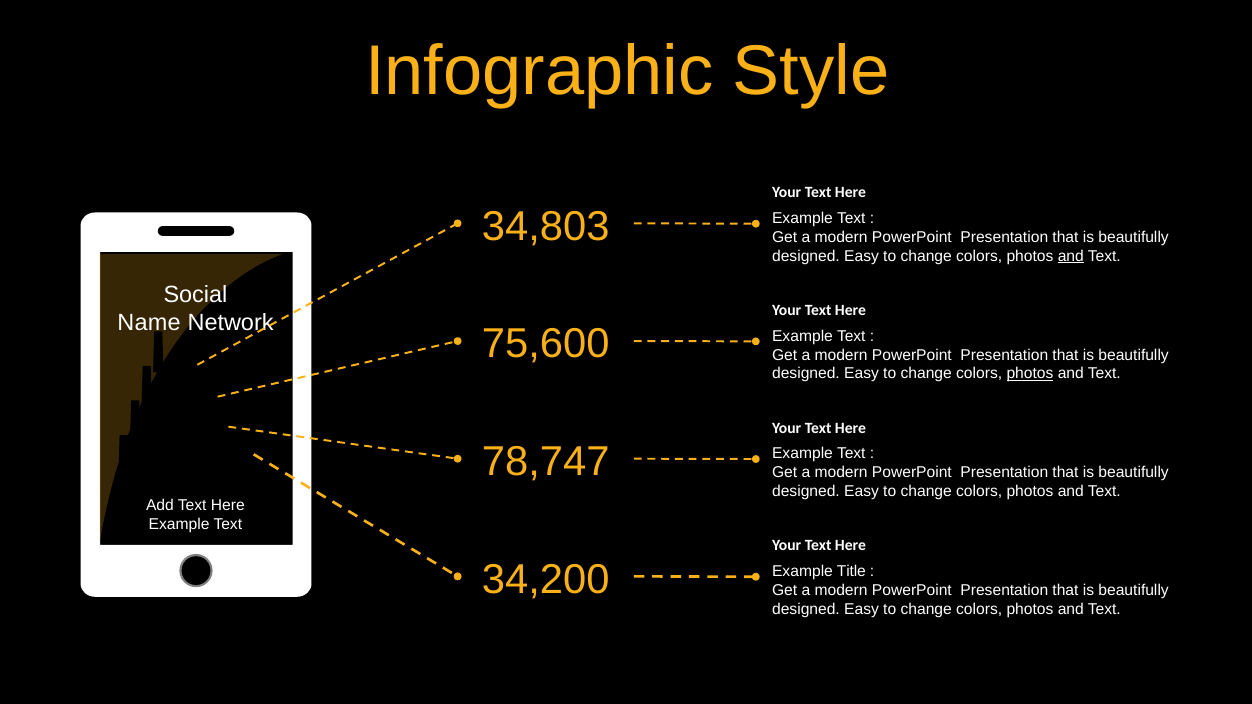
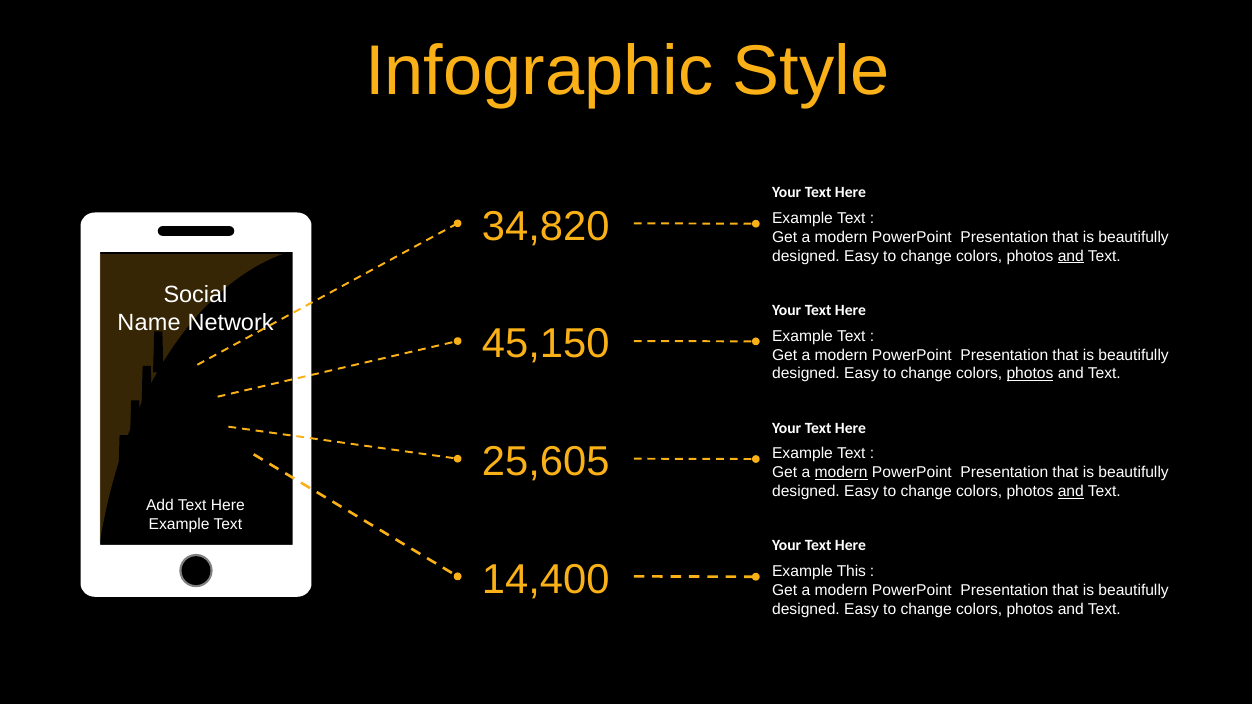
34,803: 34,803 -> 34,820
75,600: 75,600 -> 45,150
78,747: 78,747 -> 25,605
modern at (841, 473) underline: none -> present
and at (1071, 492) underline: none -> present
34,200: 34,200 -> 14,400
Title: Title -> This
